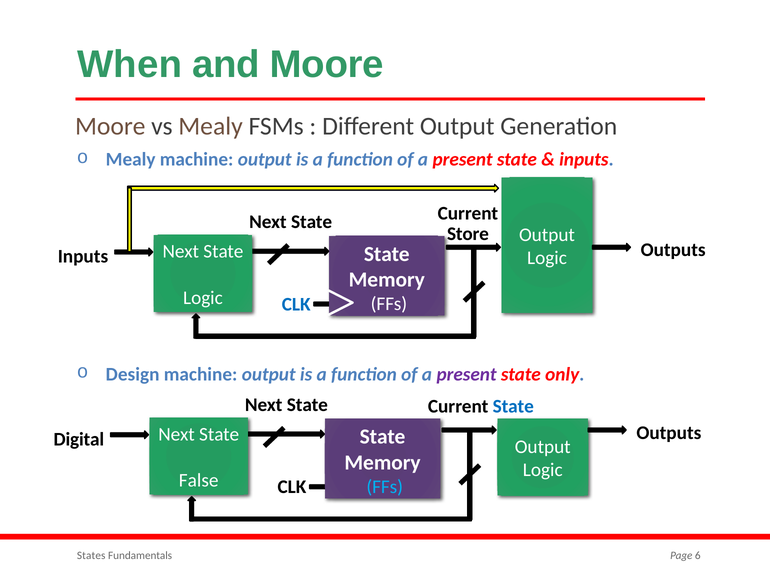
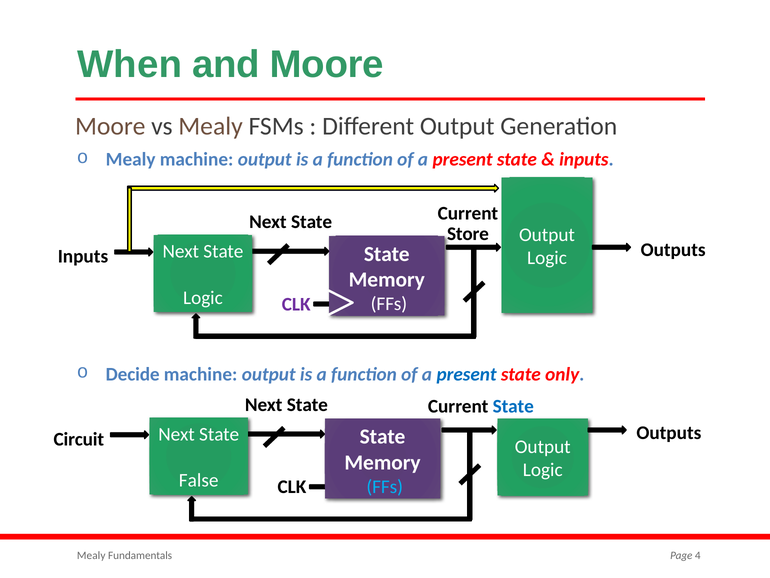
CLK at (296, 304) colour: blue -> purple
Design: Design -> Decide
present at (467, 374) colour: purple -> blue
Digital: Digital -> Circuit
States at (91, 555): States -> Mealy
6: 6 -> 4
